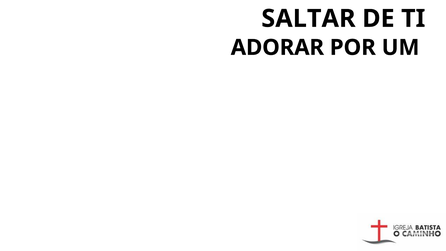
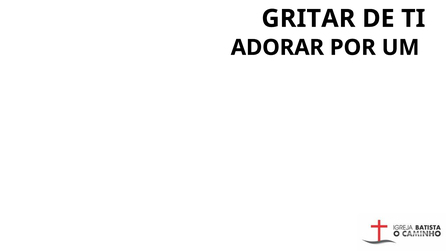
SALTAR: SALTAR -> GRITAR
